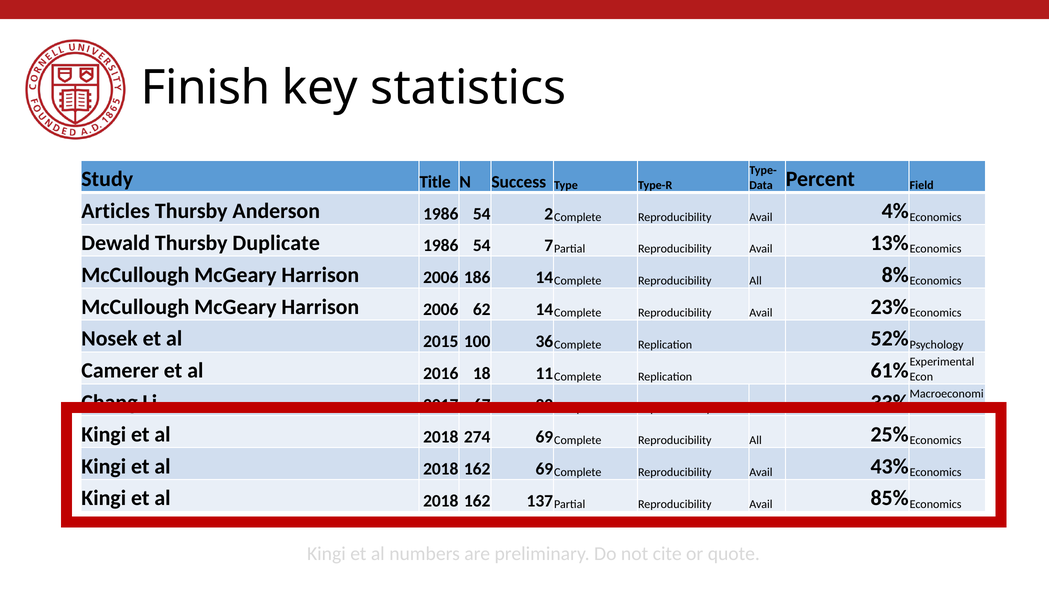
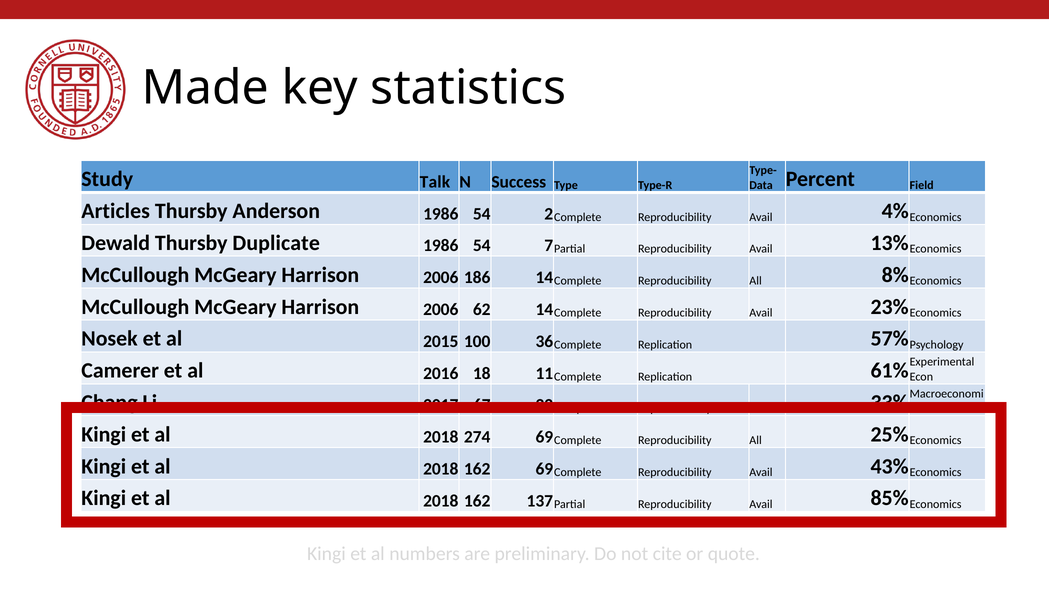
Finish: Finish -> Made
Title: Title -> Talk
52%: 52% -> 57%
